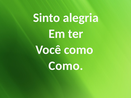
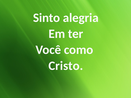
Como at (66, 66): Como -> Cristo
